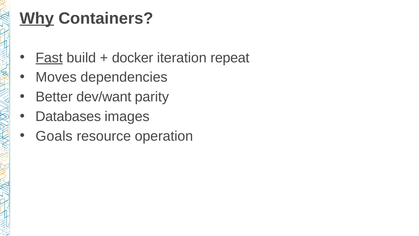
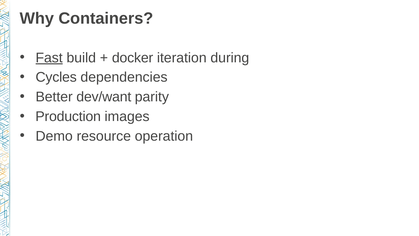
Why underline: present -> none
repeat: repeat -> during
Moves: Moves -> Cycles
Databases: Databases -> Production
Goals: Goals -> Demo
